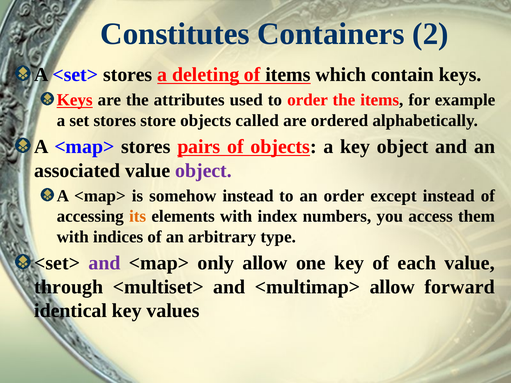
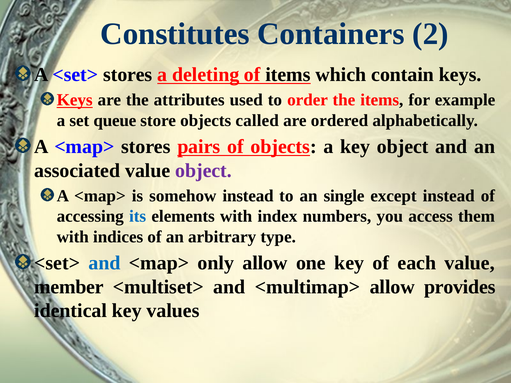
set stores: stores -> queue
an order: order -> single
its colour: orange -> blue
and at (105, 263) colour: purple -> blue
through: through -> member
forward: forward -> provides
